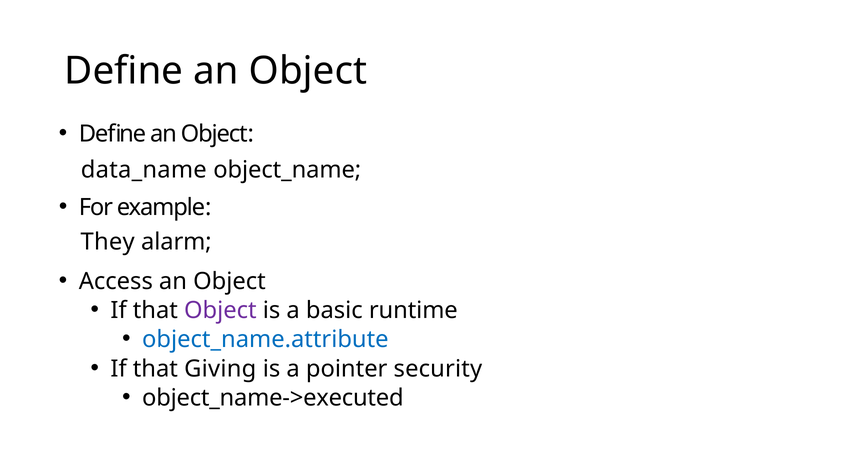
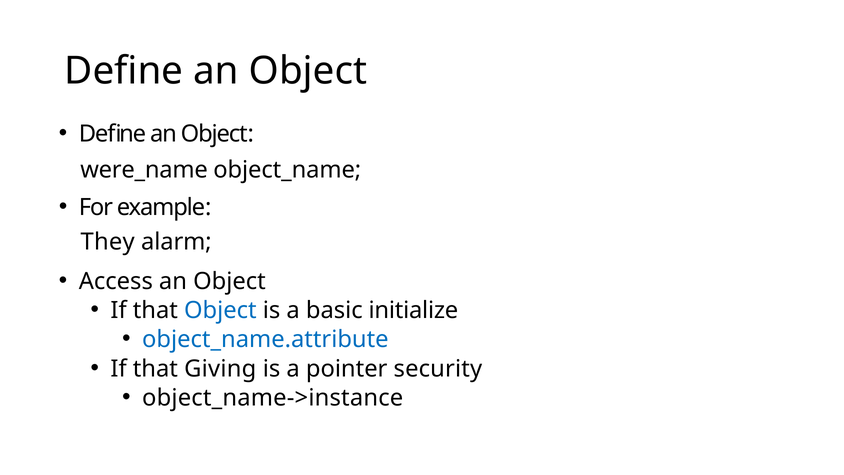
data_name: data_name -> were_name
Object at (220, 310) colour: purple -> blue
runtime: runtime -> initialize
object_name->executed: object_name->executed -> object_name->instance
